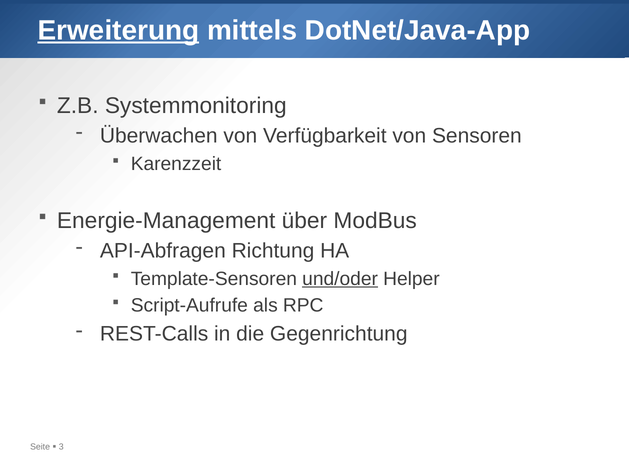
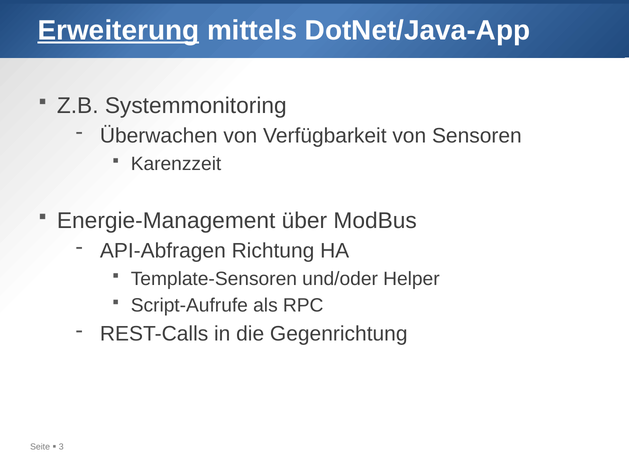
und/oder underline: present -> none
